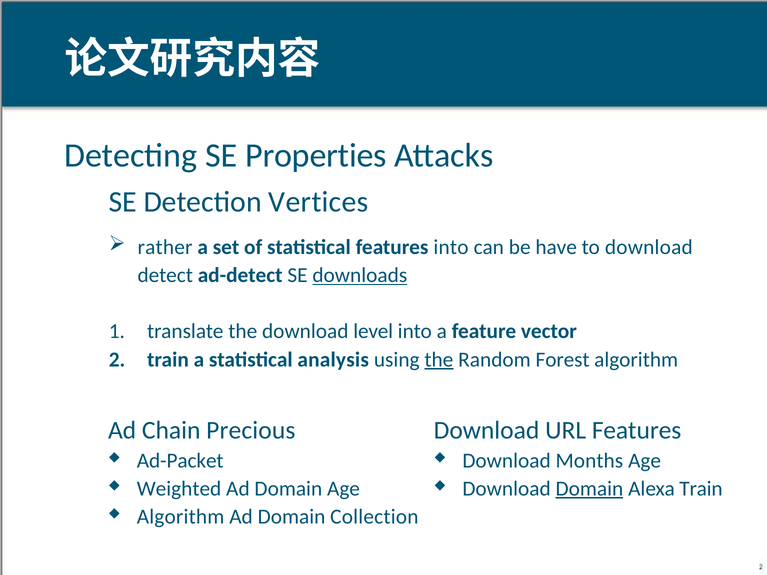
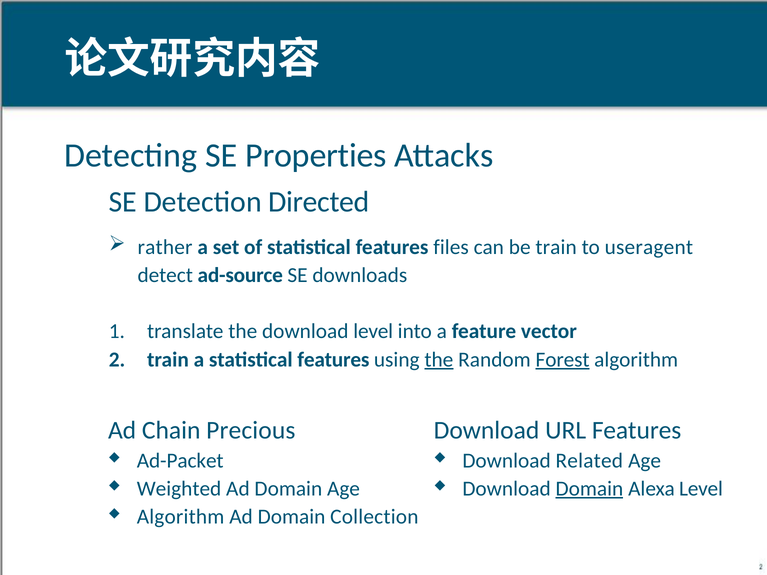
Vertices: Vertices -> Directed
features into: into -> files
be have: have -> train
to download: download -> useragent
ad-detect: ad-detect -> ad-source
downloads underline: present -> none
a statistical analysis: analysis -> features
Forest underline: none -> present
Months: Months -> Related
Alexa Train: Train -> Level
